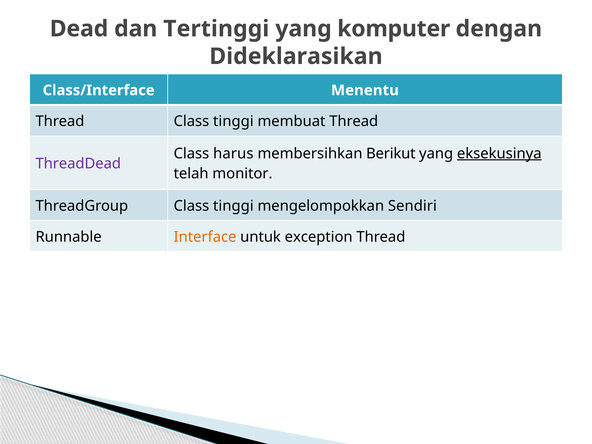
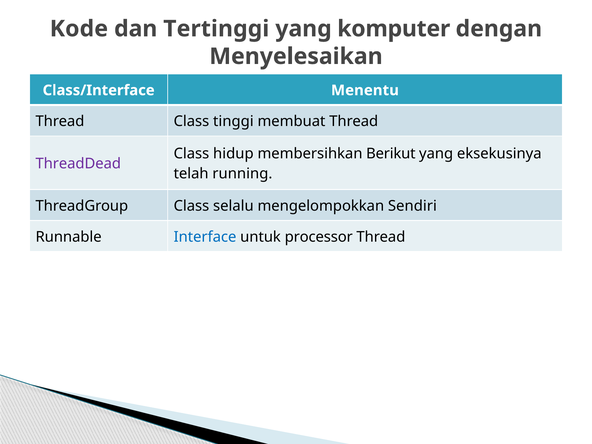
Dead: Dead -> Kode
Dideklarasikan: Dideklarasikan -> Menyelesaikan
harus: harus -> hidup
eksekusinya underline: present -> none
monitor: monitor -> running
ThreadGroup Class tinggi: tinggi -> selalu
Interface colour: orange -> blue
exception: exception -> processor
